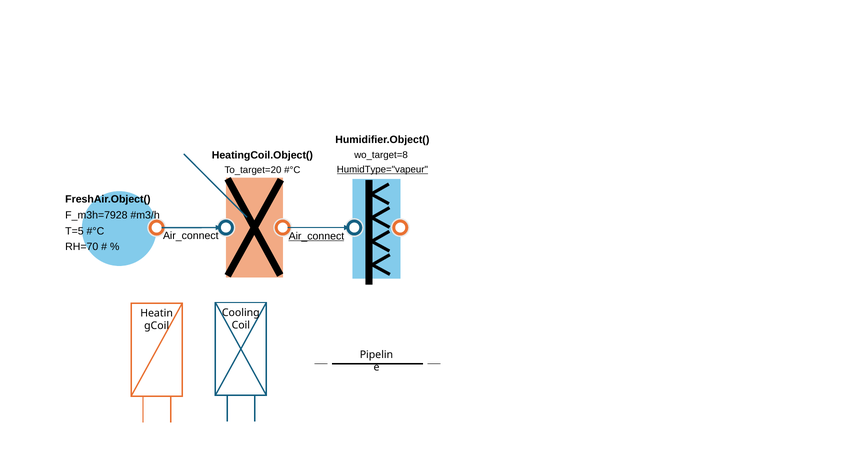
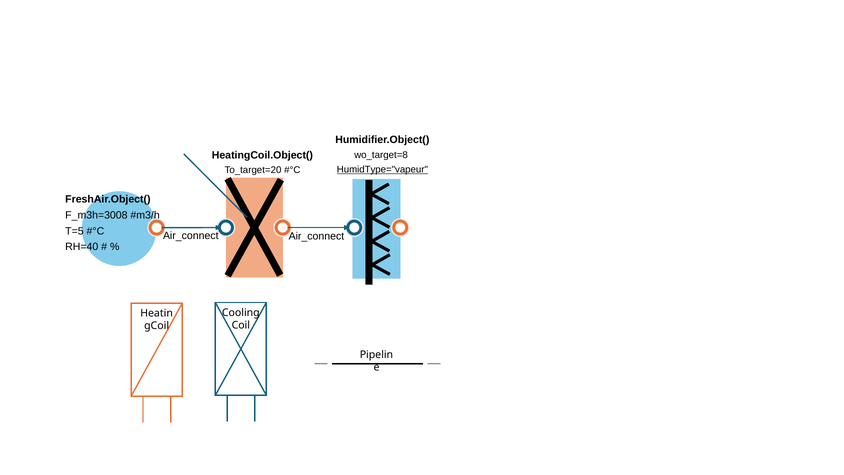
F_m3h=7928: F_m3h=7928 -> F_m3h=3008
Air_connect at (316, 236) underline: present -> none
RH=70: RH=70 -> RH=40
